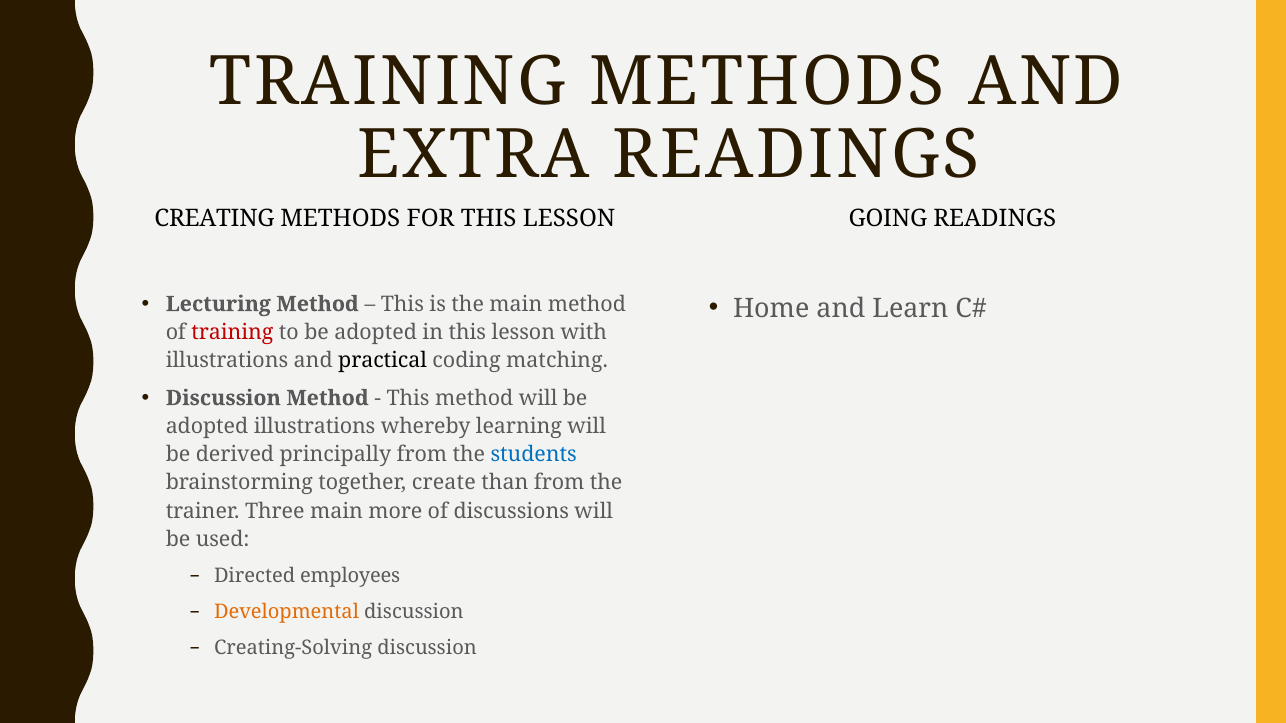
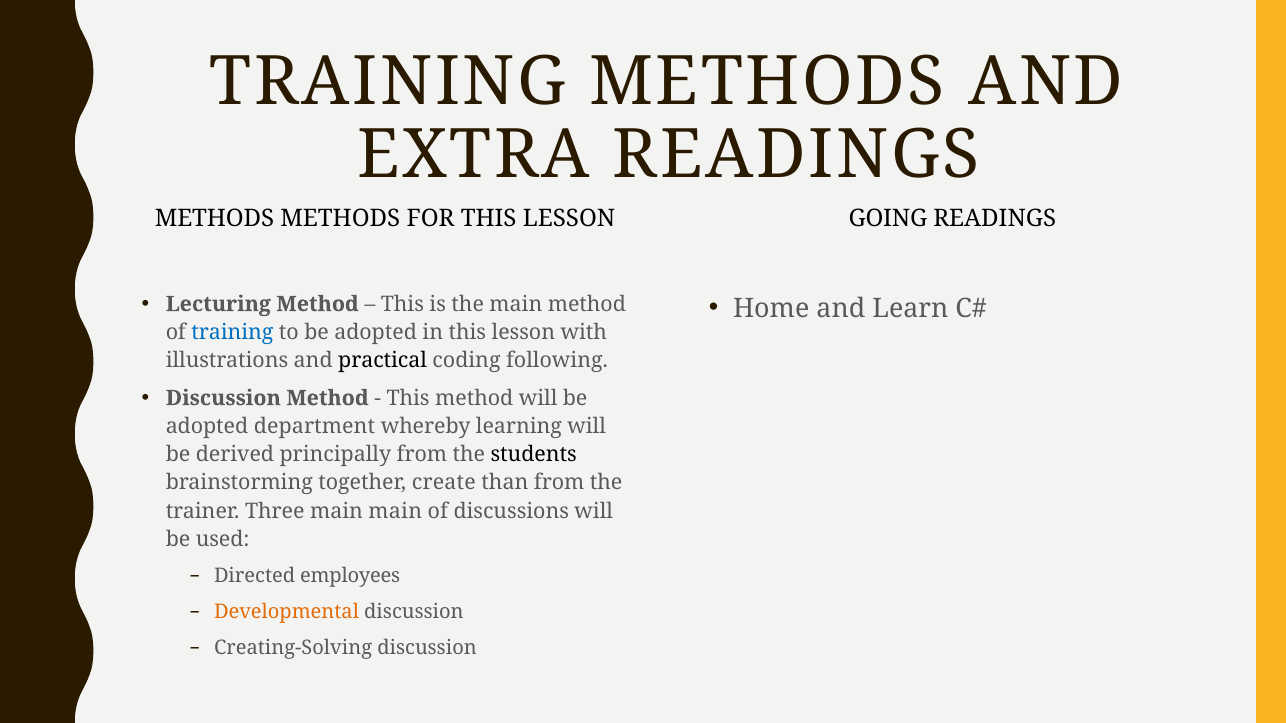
CREATING at (215, 219): CREATING -> METHODS
training at (232, 332) colour: red -> blue
matching: matching -> following
adopted illustrations: illustrations -> department
students colour: blue -> black
main more: more -> main
